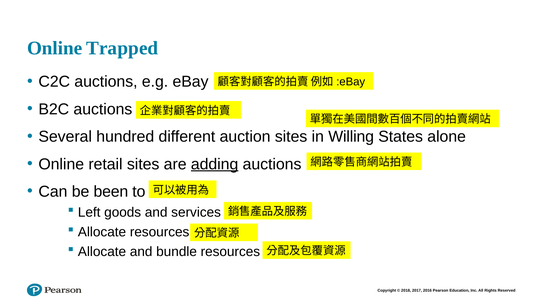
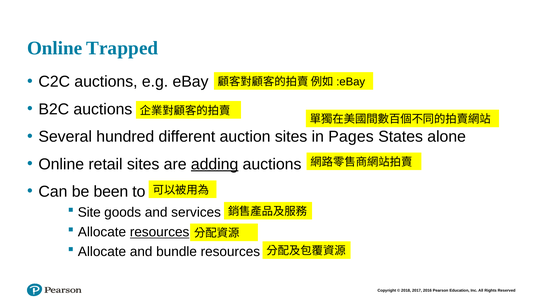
Willing: Willing -> Pages
Left: Left -> Site
resources at (160, 232) underline: none -> present
